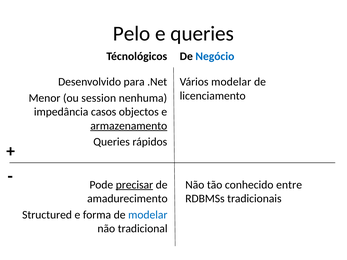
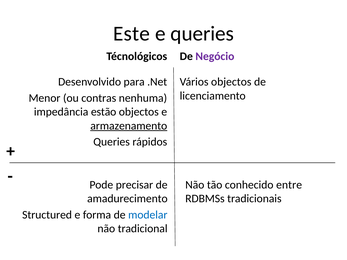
Pelo: Pelo -> Este
Negócio colour: blue -> purple
Vários modelar: modelar -> objectos
session: session -> contras
casos: casos -> estão
precisar underline: present -> none
